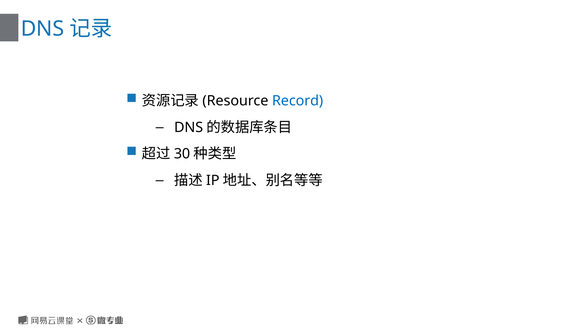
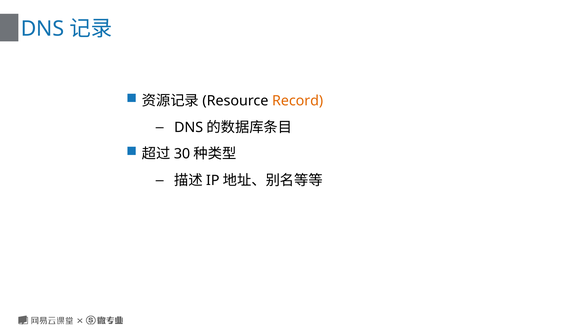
Record colour: blue -> orange
